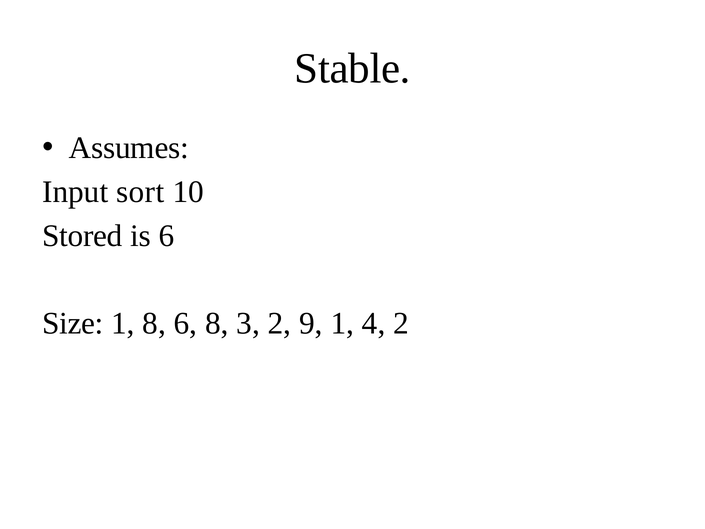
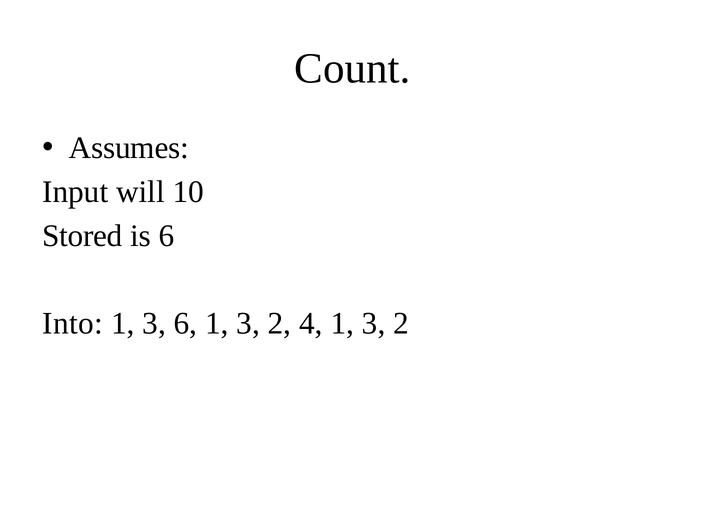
Stable: Stable -> Count
sort: sort -> will
Size: Size -> Into
8 at (154, 323): 8 -> 3
6 8: 8 -> 1
9: 9 -> 4
4 at (374, 323): 4 -> 3
